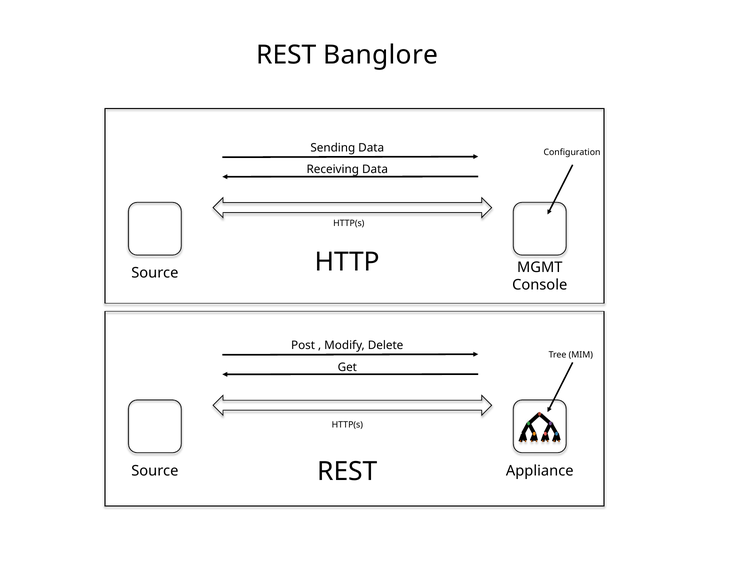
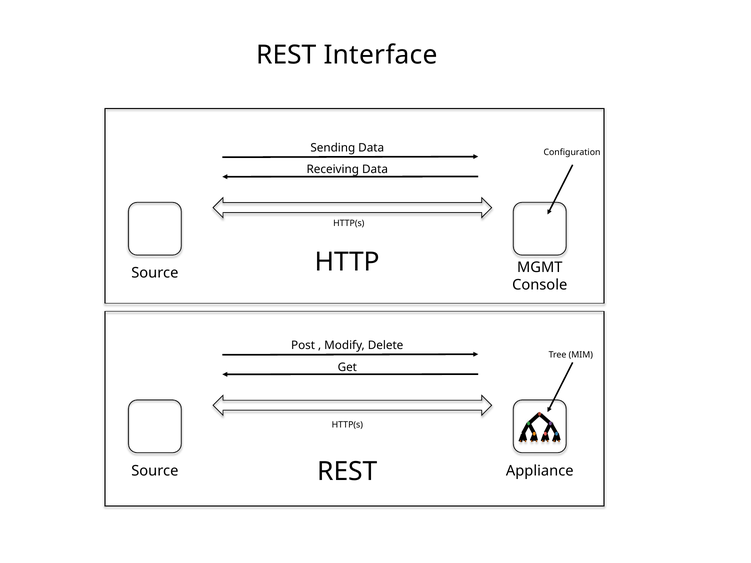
Banglore: Banglore -> Interface
